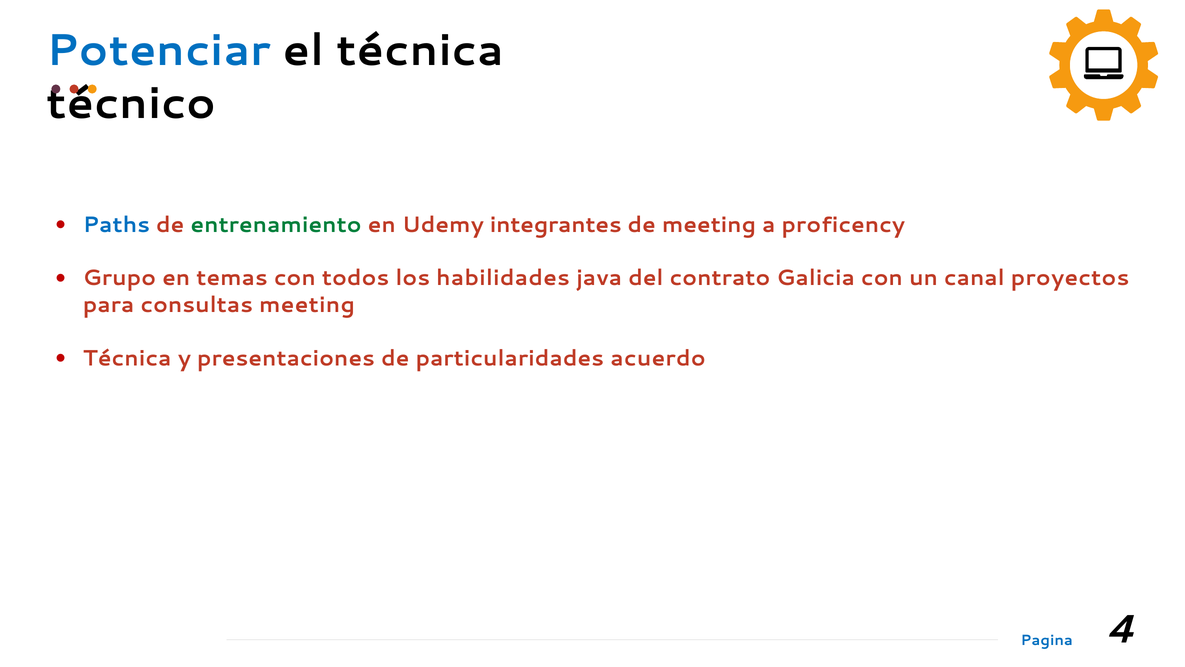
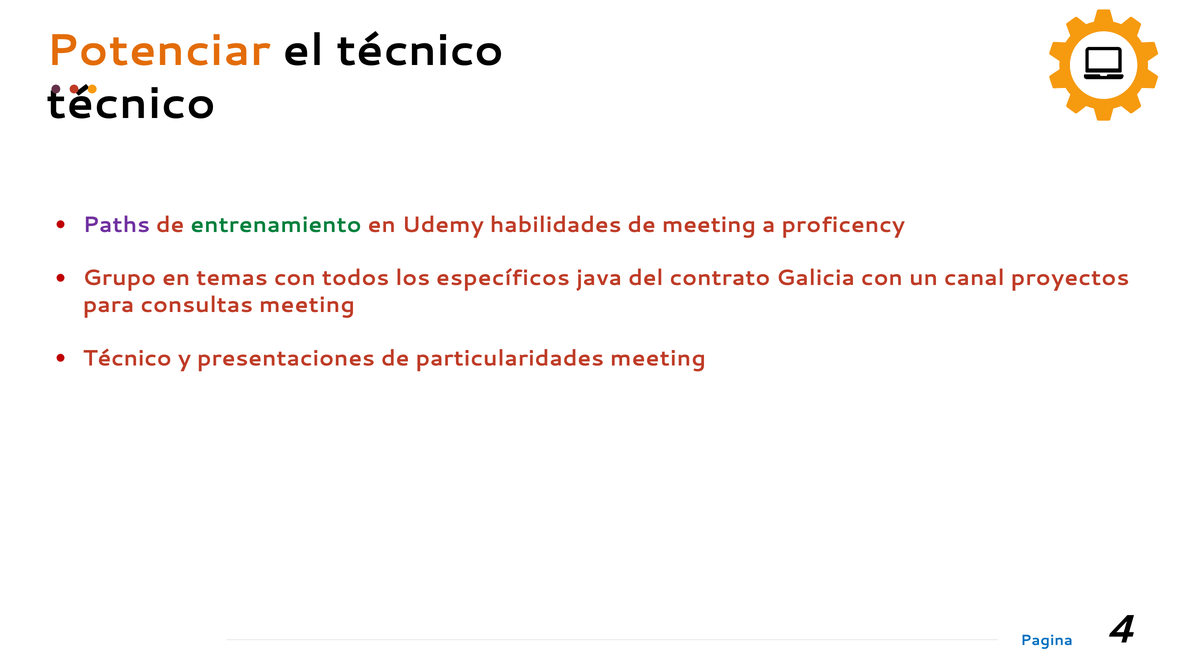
Potenciar colour: blue -> orange
el técnica: técnica -> técnico
Paths colour: blue -> purple
integrantes: integrantes -> habilidades
habilidades: habilidades -> específicos
Técnica at (127, 358): Técnica -> Técnico
particularidades acuerdo: acuerdo -> meeting
